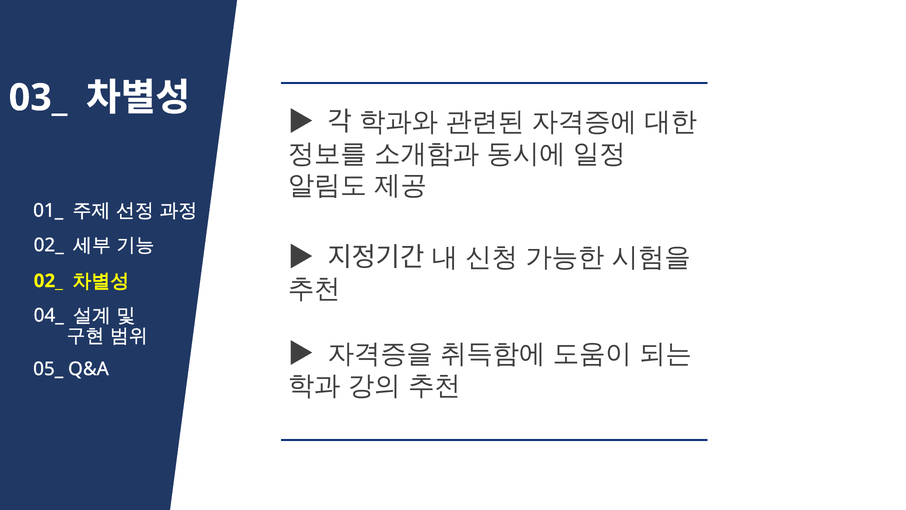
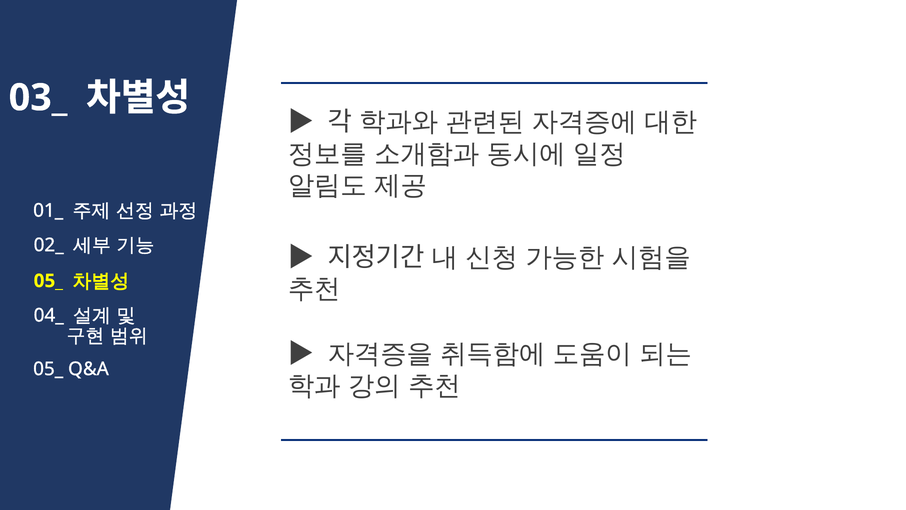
02_ at (48, 281): 02_ -> 05_
